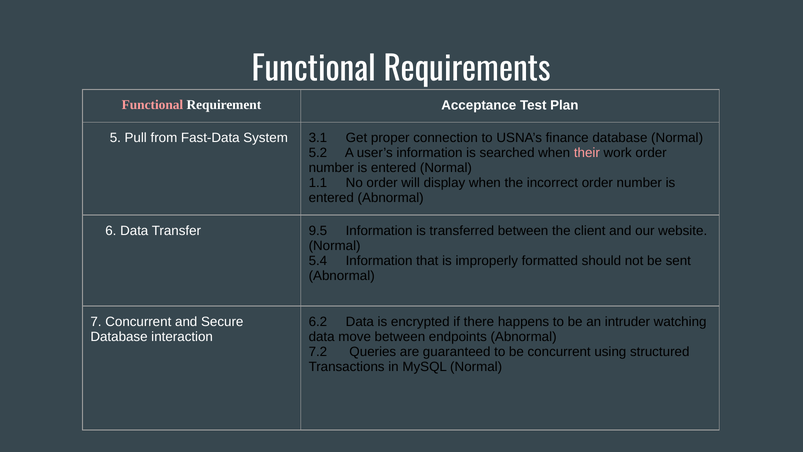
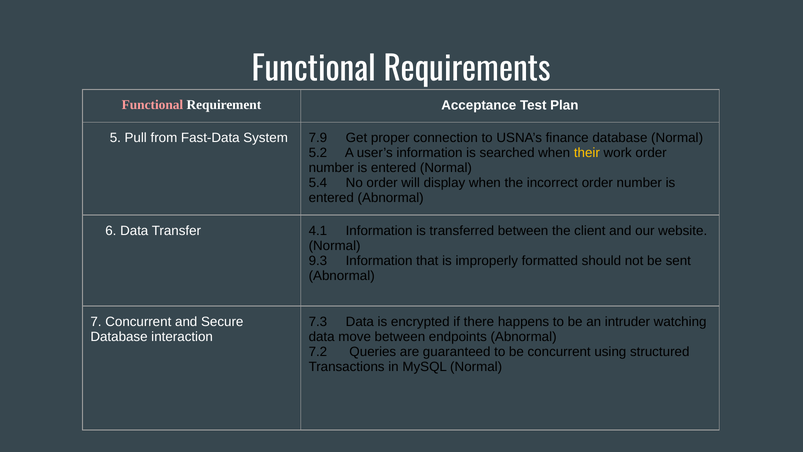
3.1: 3.1 -> 7.9
their colour: pink -> yellow
1.1: 1.1 -> 5.4
9.5: 9.5 -> 4.1
5.4: 5.4 -> 9.3
6.2: 6.2 -> 7.3
